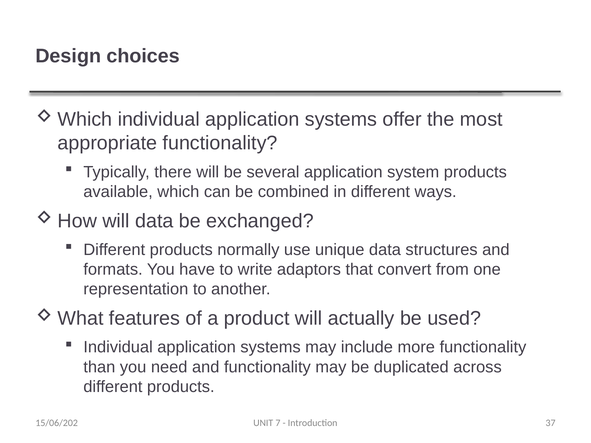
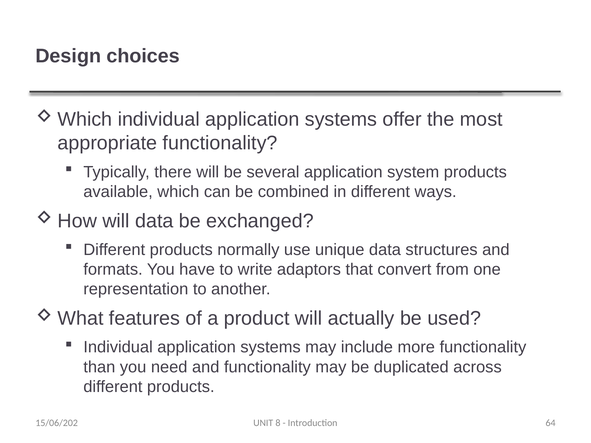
7: 7 -> 8
37: 37 -> 64
